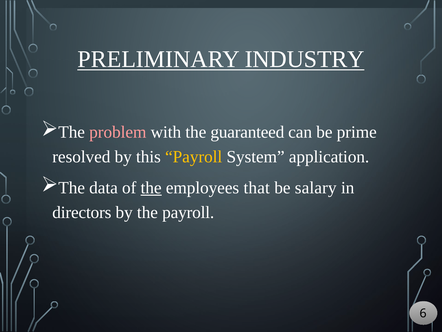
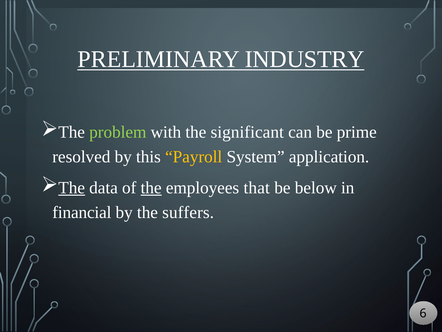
problem colour: pink -> light green
guaranteed: guaranteed -> significant
The at (72, 188) underline: none -> present
salary: salary -> below
directors: directors -> financial
the payroll: payroll -> suffers
